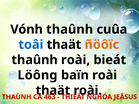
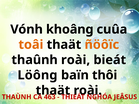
Vónh thaûnh: thaûnh -> khoâng
toâi colour: blue -> orange
baïn roài: roài -> thôi
